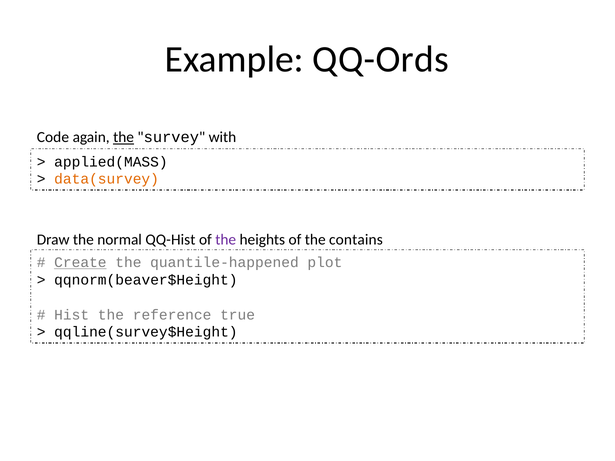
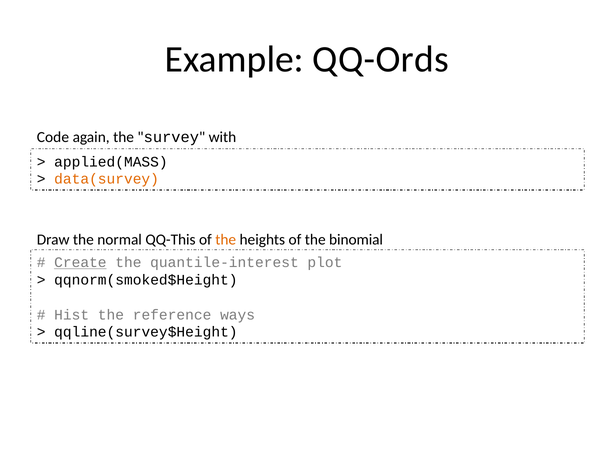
the at (124, 137) underline: present -> none
QQ-Hist: QQ-Hist -> QQ-This
the at (226, 240) colour: purple -> orange
contains: contains -> binomial
quantile-happened: quantile-happened -> quantile-interest
qqnorm(beaver$Height: qqnorm(beaver$Height -> qqnorm(smoked$Height
true: true -> ways
